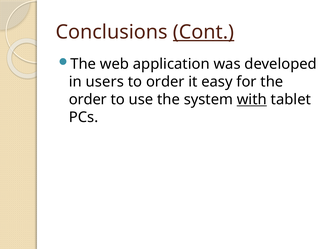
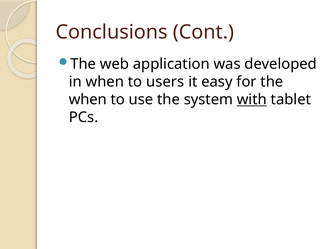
Cont underline: present -> none
in users: users -> when
to order: order -> users
order at (88, 100): order -> when
